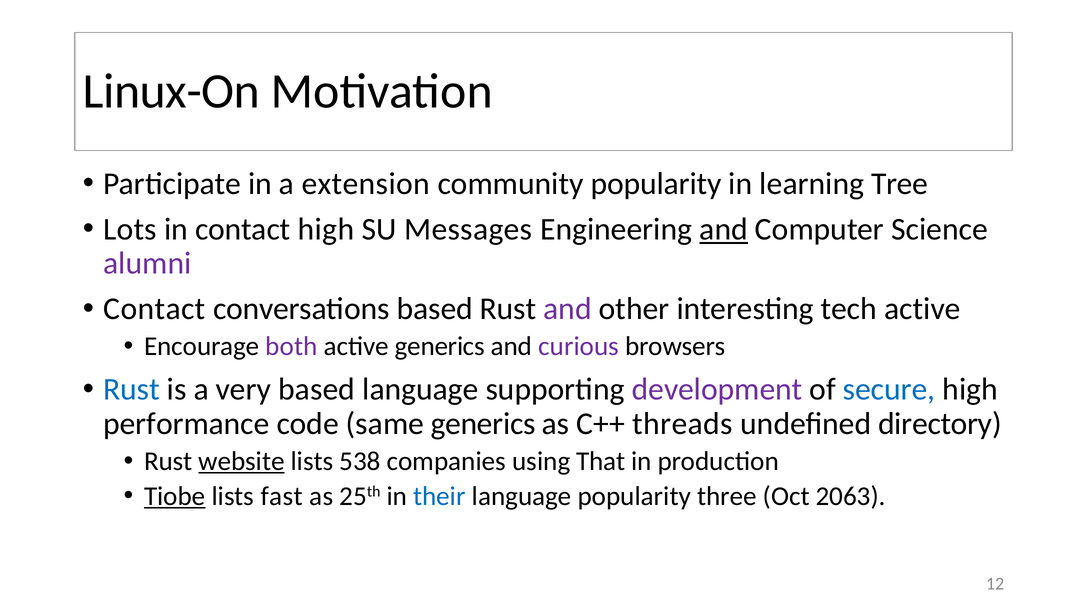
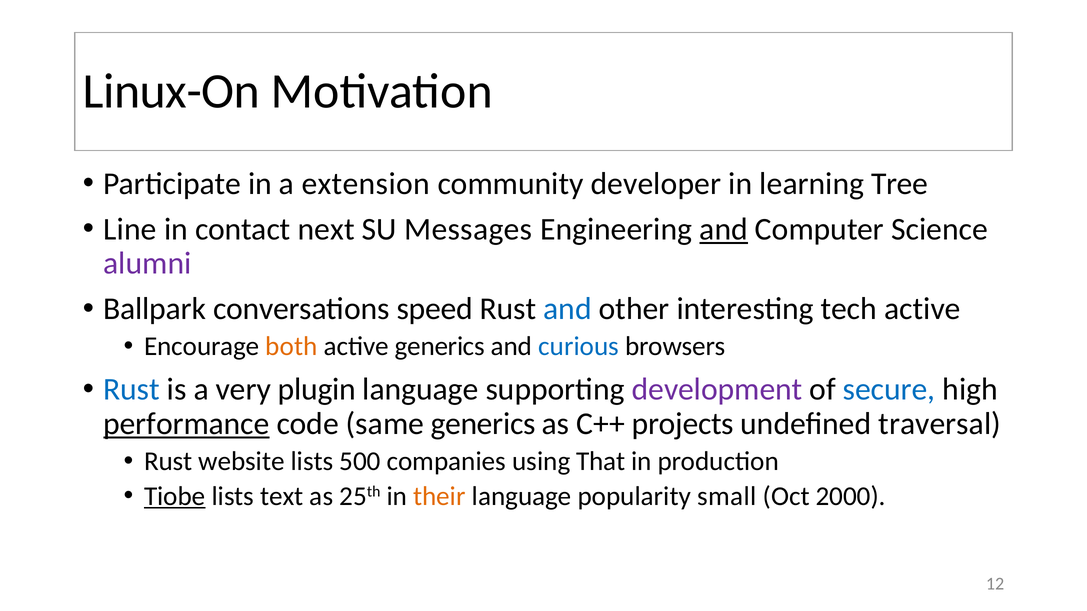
community popularity: popularity -> developer
Lots: Lots -> Line
contact high: high -> next
Contact at (154, 309): Contact -> Ballpark
conversations based: based -> speed
and at (567, 309) colour: purple -> blue
both colour: purple -> orange
curious colour: purple -> blue
very based: based -> plugin
performance underline: none -> present
threads: threads -> projects
directory: directory -> traversal
website underline: present -> none
538: 538 -> 500
fast: fast -> text
their colour: blue -> orange
three: three -> small
2063: 2063 -> 2000
